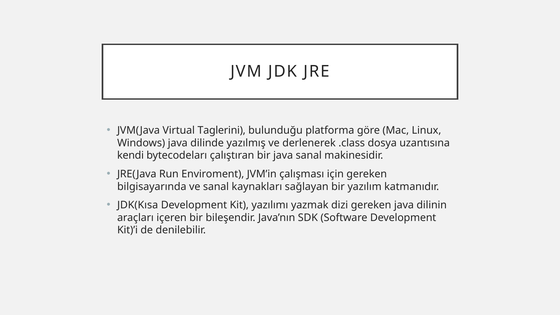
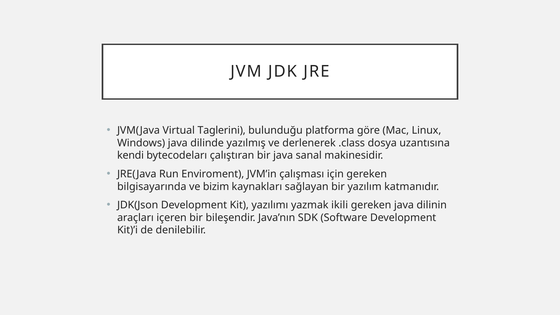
ve sanal: sanal -> bizim
JDK(Kısa: JDK(Kısa -> JDK(Json
dizi: dizi -> ikili
